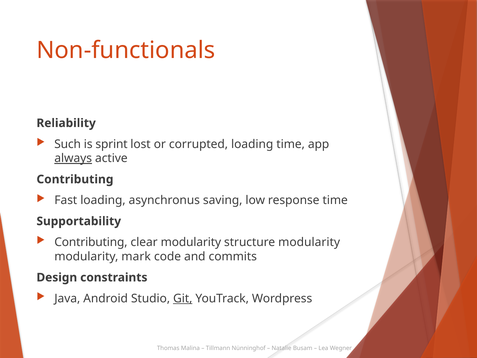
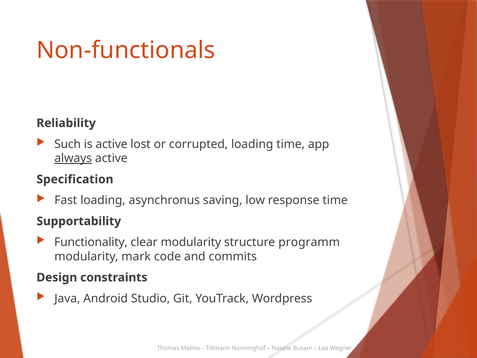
is sprint: sprint -> active
Contributing at (75, 179): Contributing -> Specification
Contributing at (91, 242): Contributing -> Functionality
structure modularity: modularity -> programm
Git underline: present -> none
